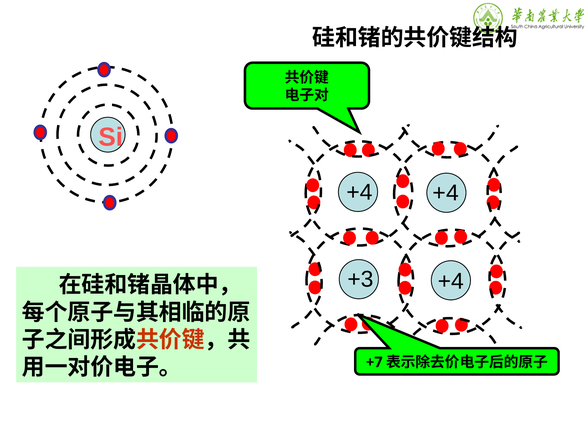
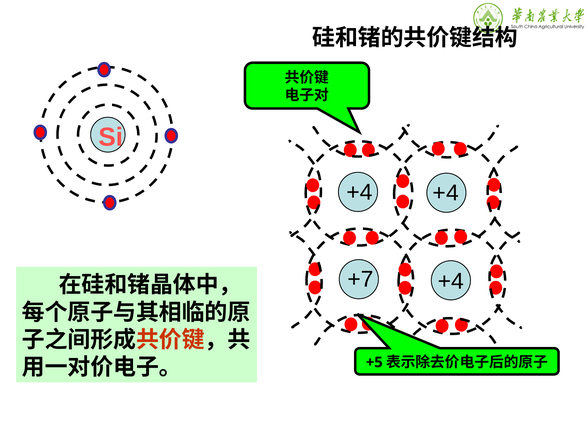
+3: +3 -> +7
+7: +7 -> +5
